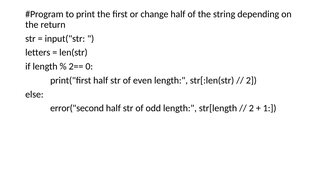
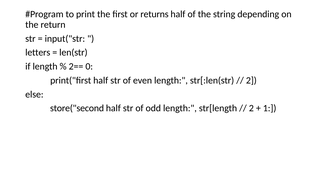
change: change -> returns
error("second: error("second -> store("second
